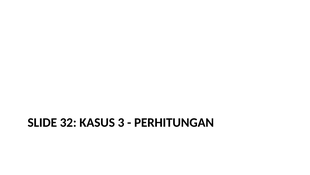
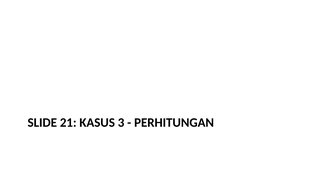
32: 32 -> 21
